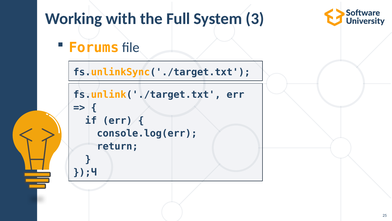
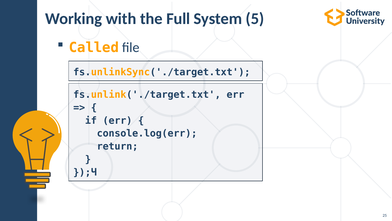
3: 3 -> 5
Forums: Forums -> Called
